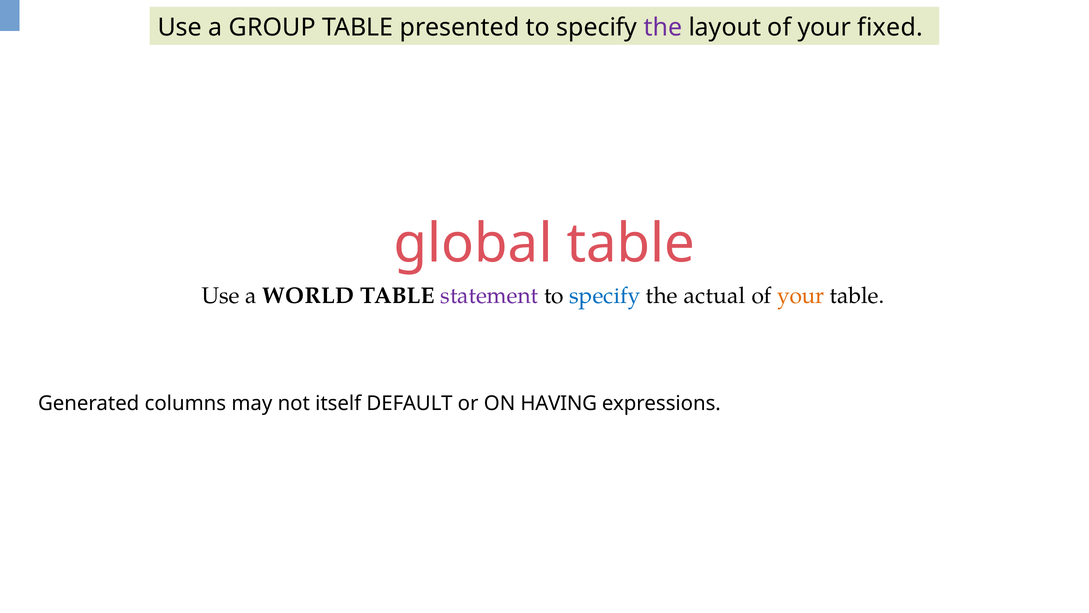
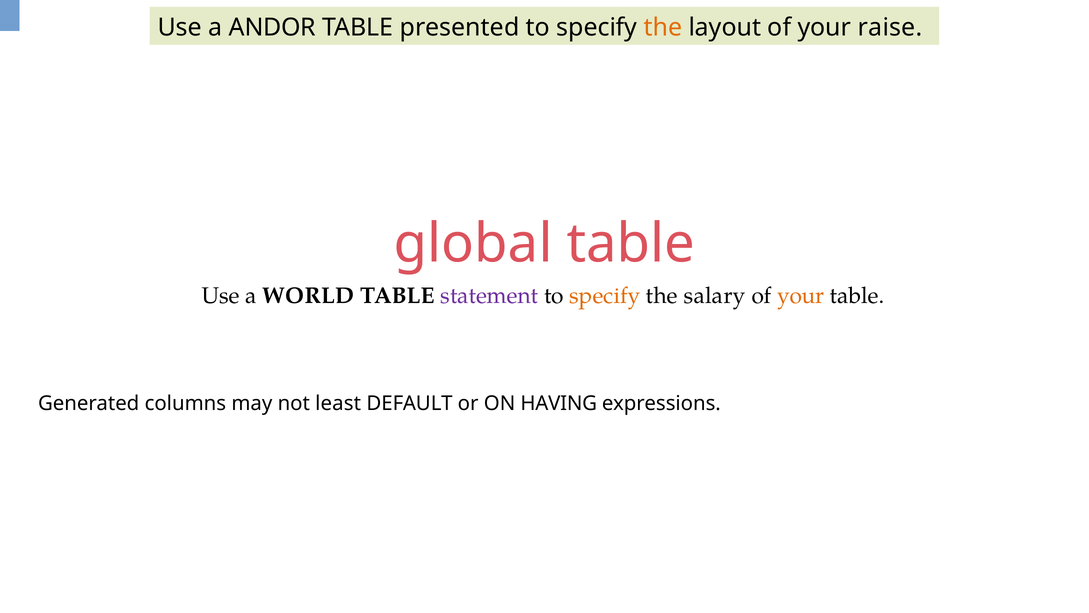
GROUP: GROUP -> ANDOR
the at (663, 28) colour: purple -> orange
fixed: fixed -> raise
specify at (605, 296) colour: blue -> orange
actual: actual -> salary
itself: itself -> least
